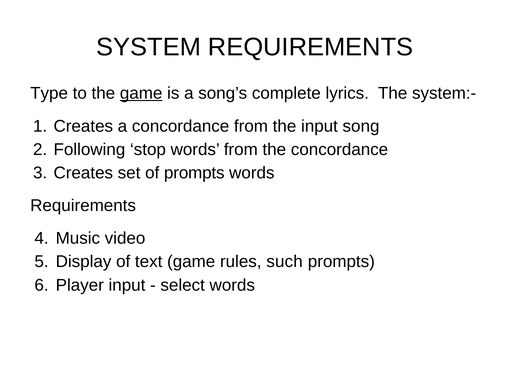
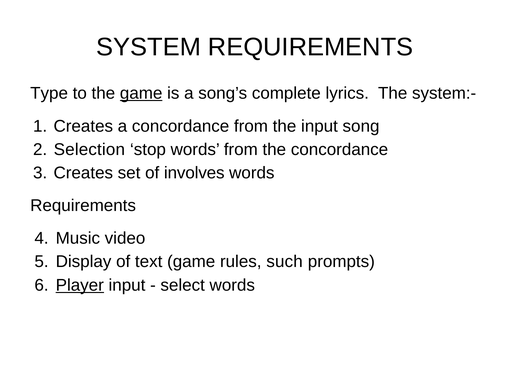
Following: Following -> Selection
of prompts: prompts -> involves
Player underline: none -> present
